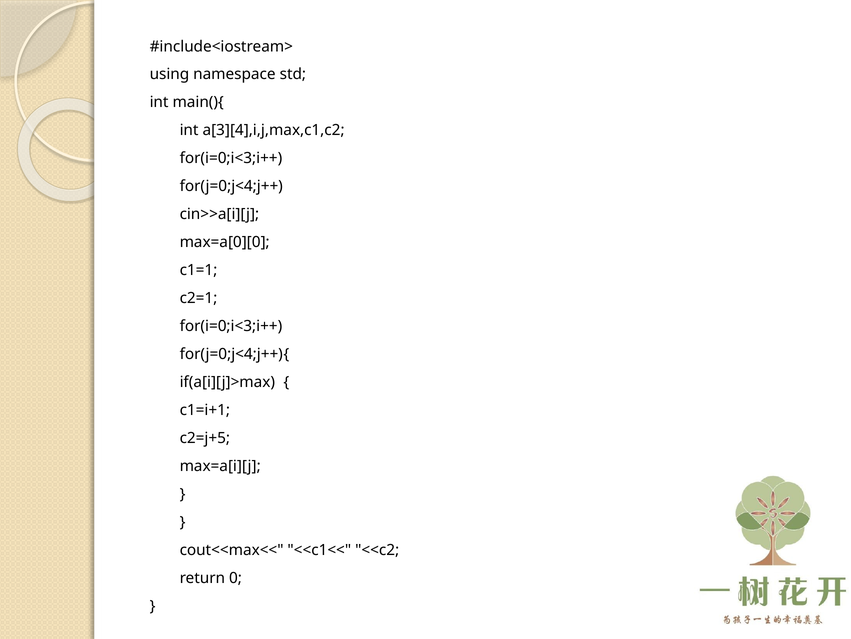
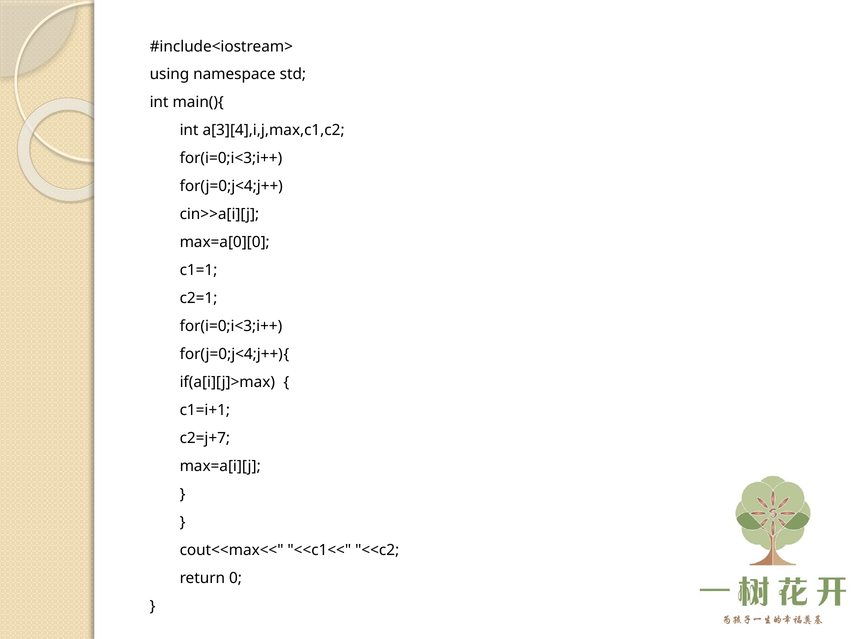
c2=j+5: c2=j+5 -> c2=j+7
